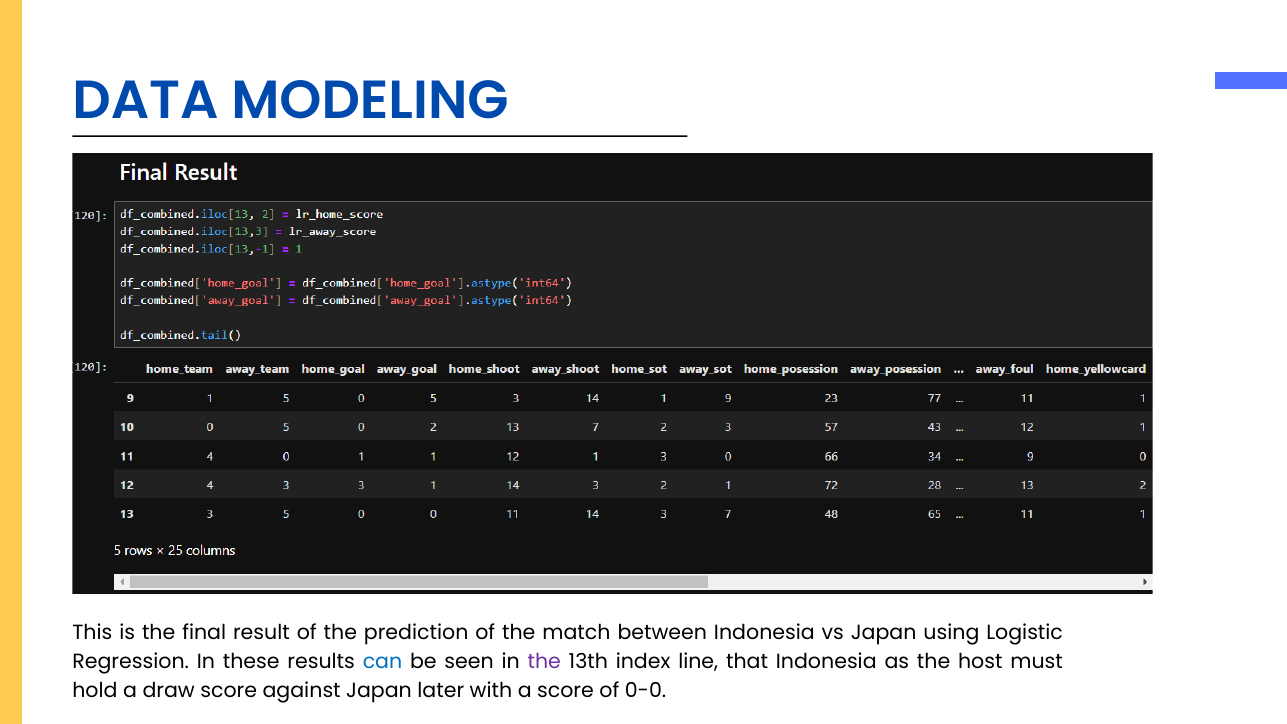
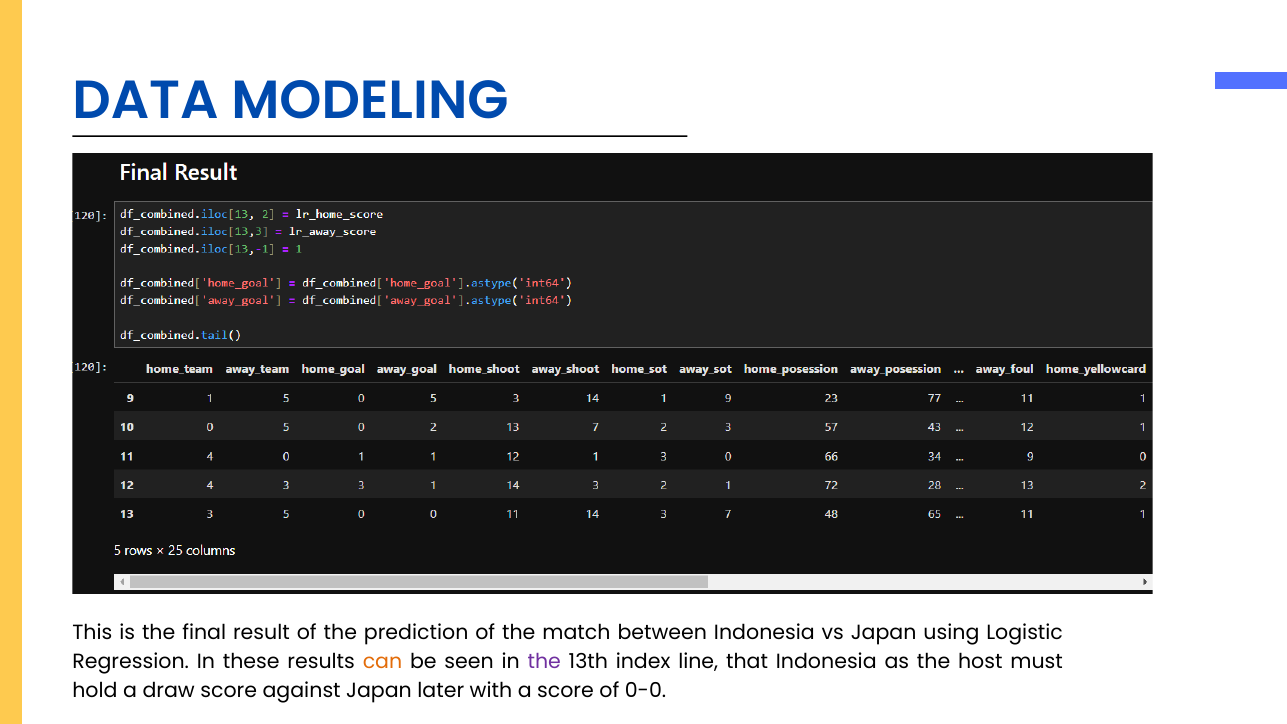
can colour: blue -> orange
